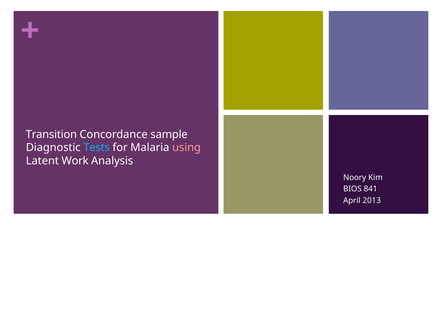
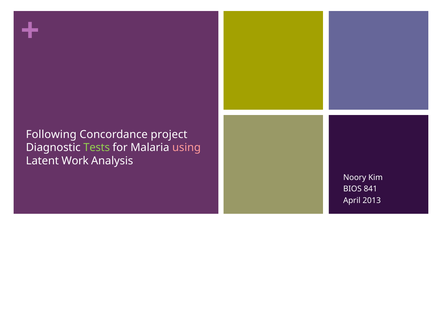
Transition: Transition -> Following
sample: sample -> project
Tests colour: light blue -> light green
